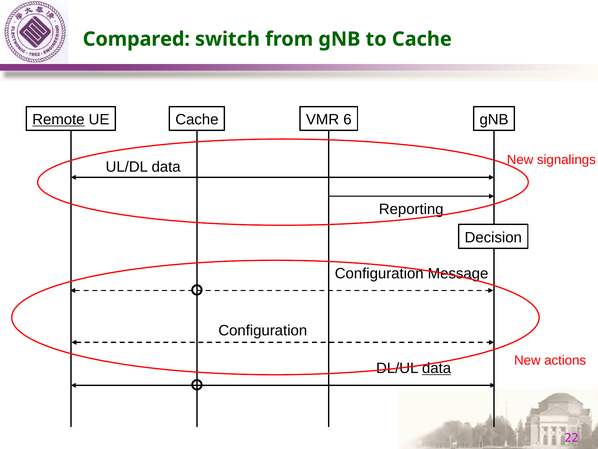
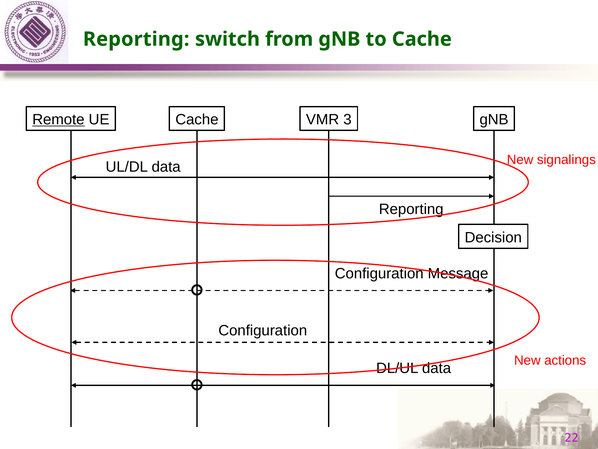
Compared at (136, 39): Compared -> Reporting
6: 6 -> 3
data at (437, 368) underline: present -> none
